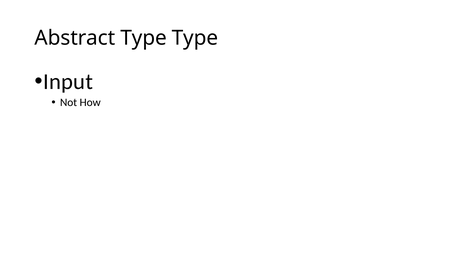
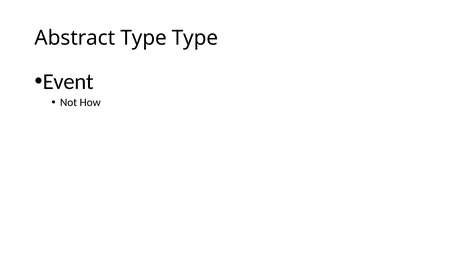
Input: Input -> Event
